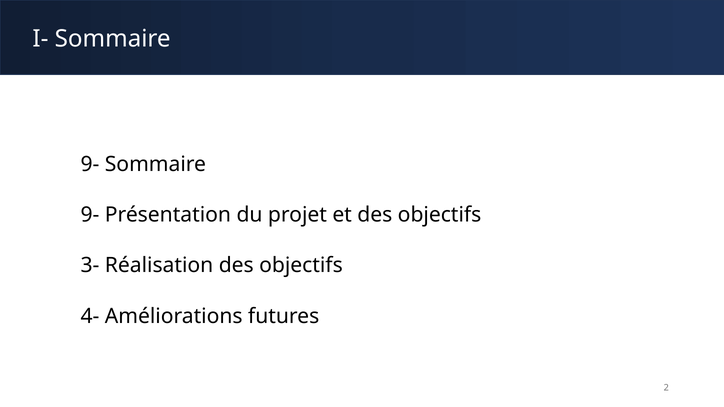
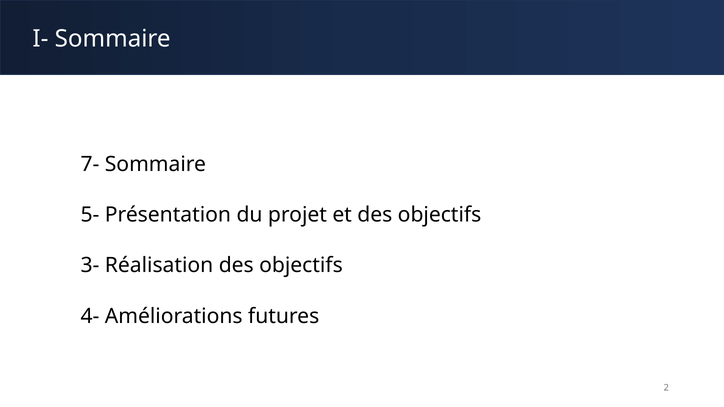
9- at (90, 164): 9- -> 7-
9- at (90, 215): 9- -> 5-
